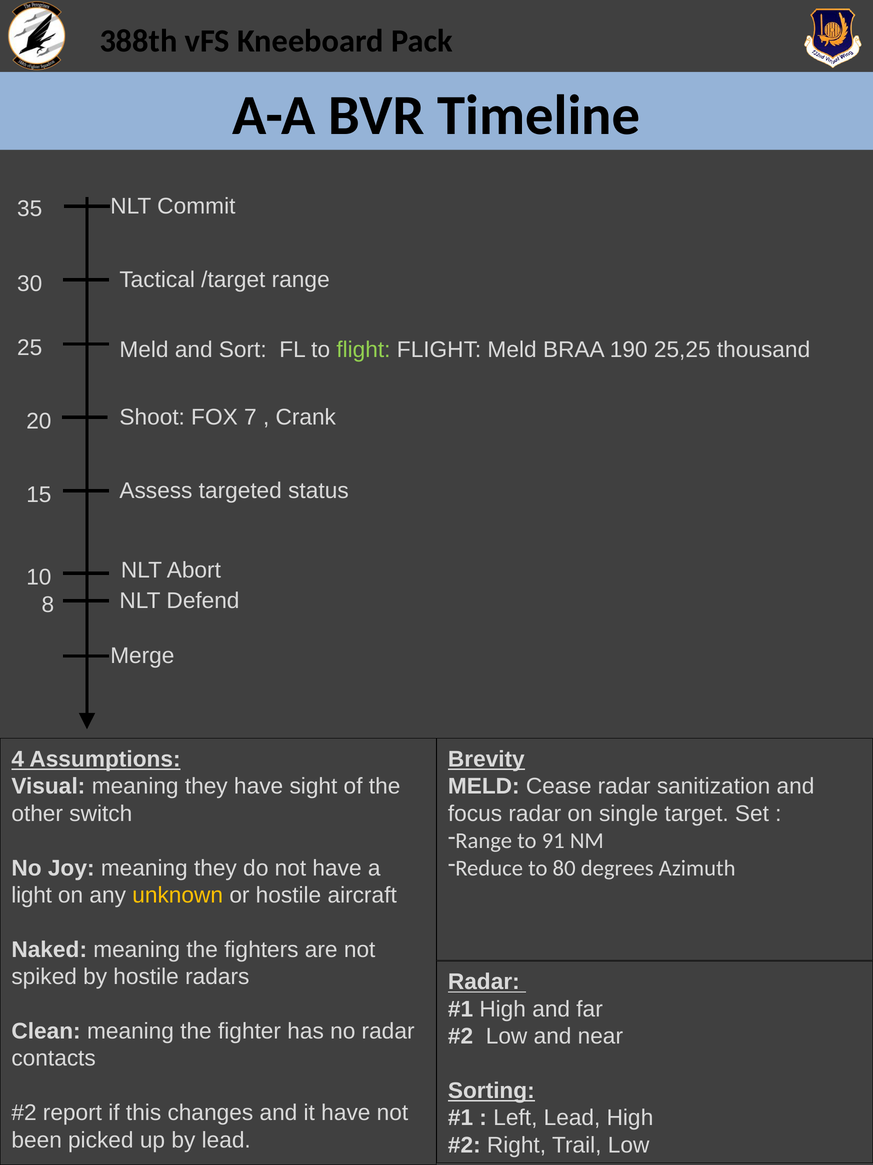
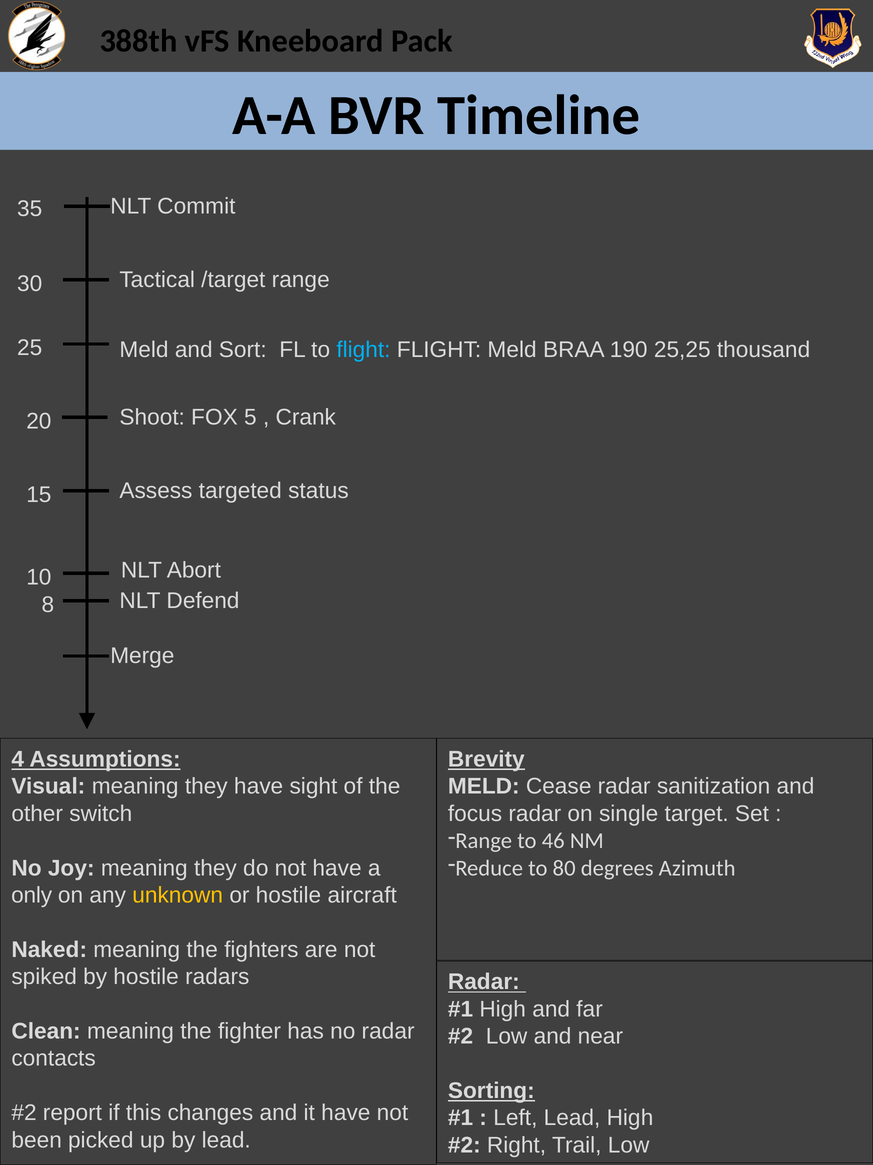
flight at (363, 349) colour: light green -> light blue
7: 7 -> 5
91: 91 -> 46
light: light -> only
